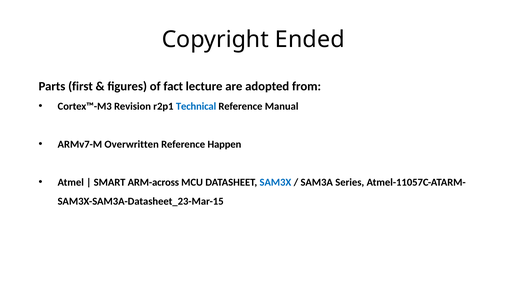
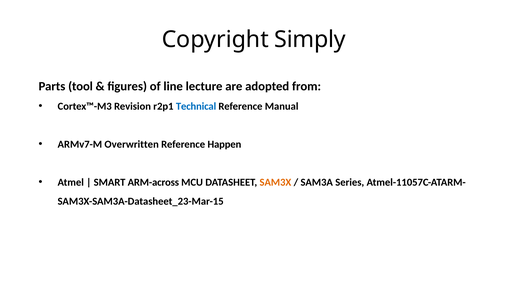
Ended: Ended -> Simply
first: first -> tool
fact: fact -> line
SAM3X colour: blue -> orange
